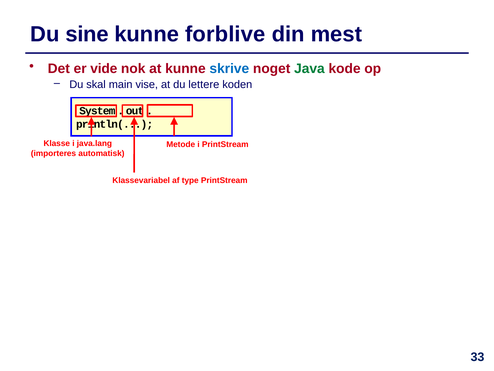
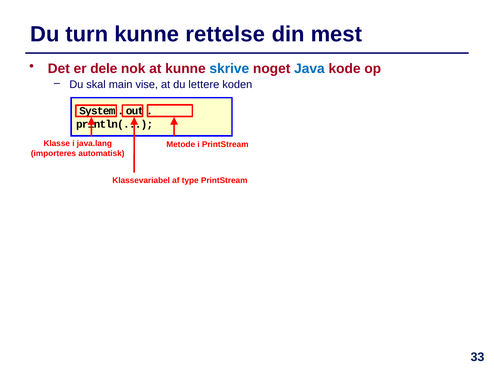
sine: sine -> turn
forblive: forblive -> rettelse
vide: vide -> dele
Java colour: green -> blue
